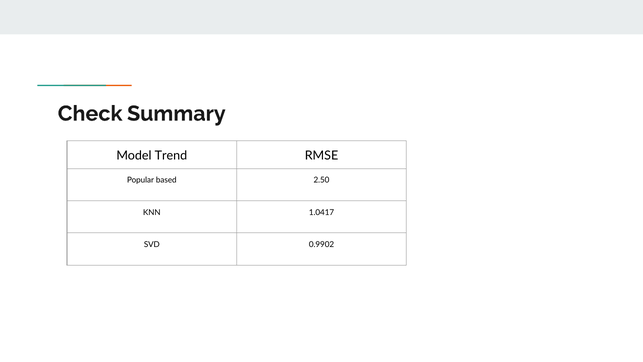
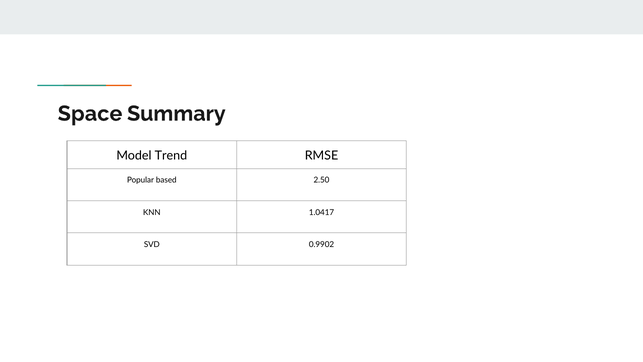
Check: Check -> Space
